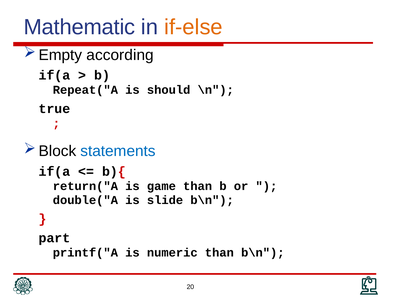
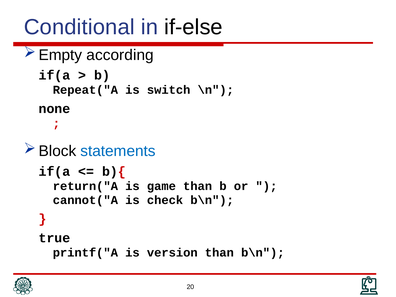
Mathematic: Mathematic -> Conditional
if-else colour: orange -> black
should: should -> switch
true: true -> none
double("A: double("A -> cannot("A
slide: slide -> check
part: part -> true
numeric: numeric -> version
